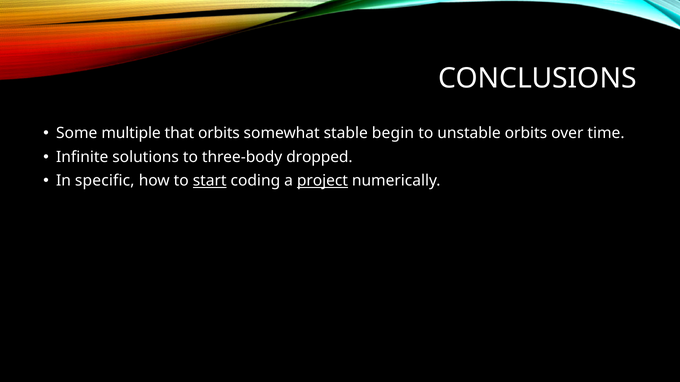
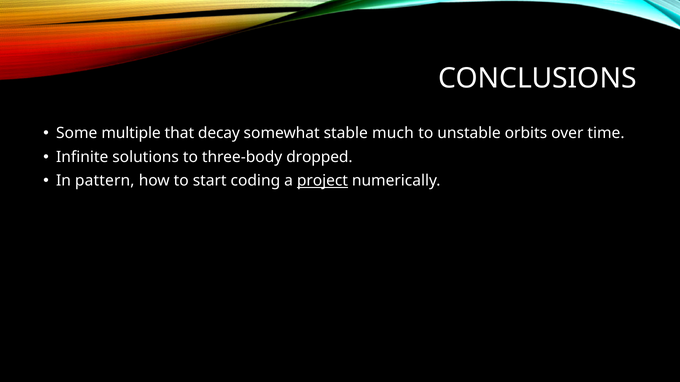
that orbits: orbits -> decay
begin: begin -> much
specific: specific -> pattern
start underline: present -> none
